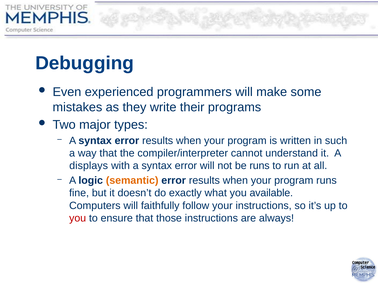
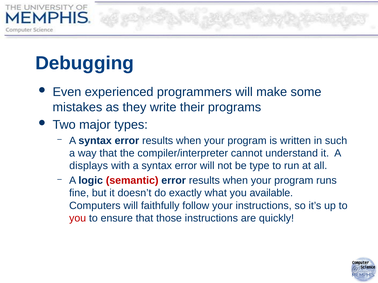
be runs: runs -> type
semantic colour: orange -> red
always: always -> quickly
